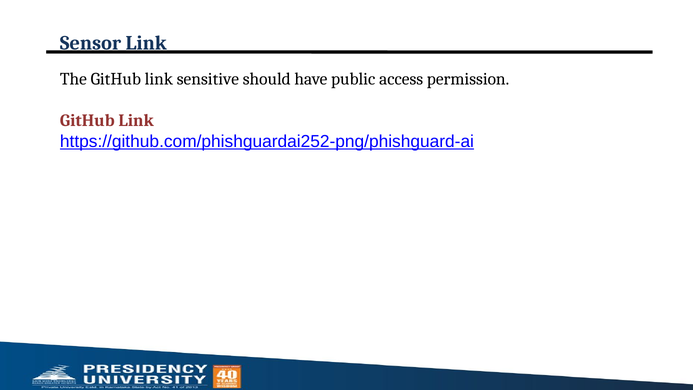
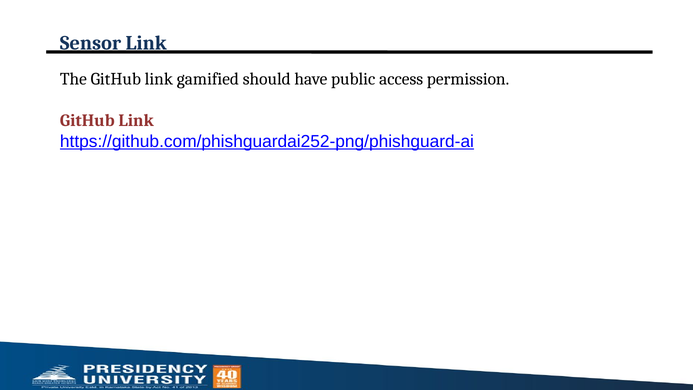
sensitive: sensitive -> gamified
